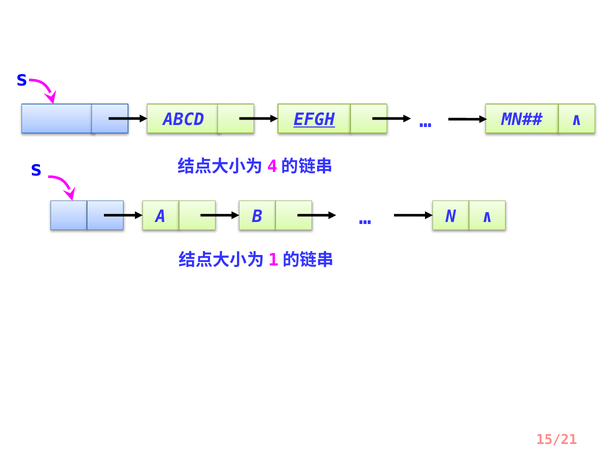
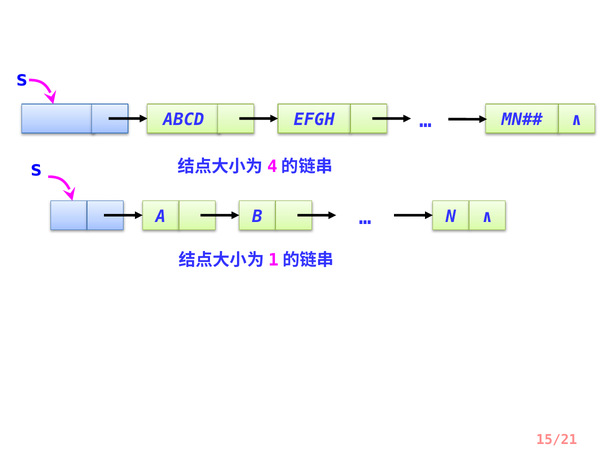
EFGH underline: present -> none
